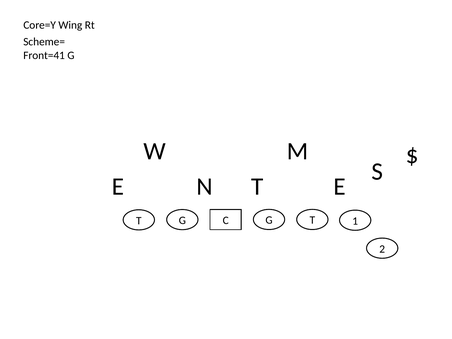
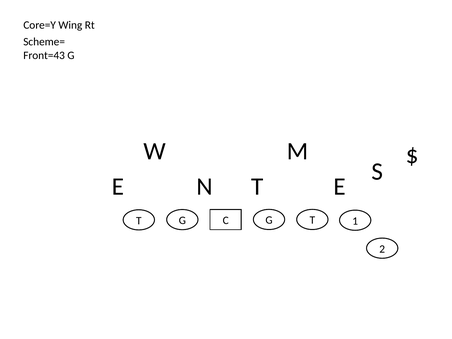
Front=41: Front=41 -> Front=43
